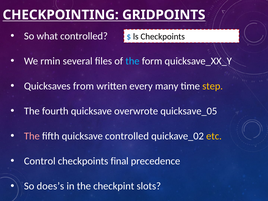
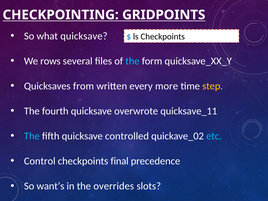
what controlled: controlled -> quicksave
rmin: rmin -> rows
many: many -> more
quicksave_05: quicksave_05 -> quicksave_11
The at (32, 136) colour: pink -> light blue
etc colour: yellow -> light blue
does’s: does’s -> want’s
checkpint: checkpint -> overrides
